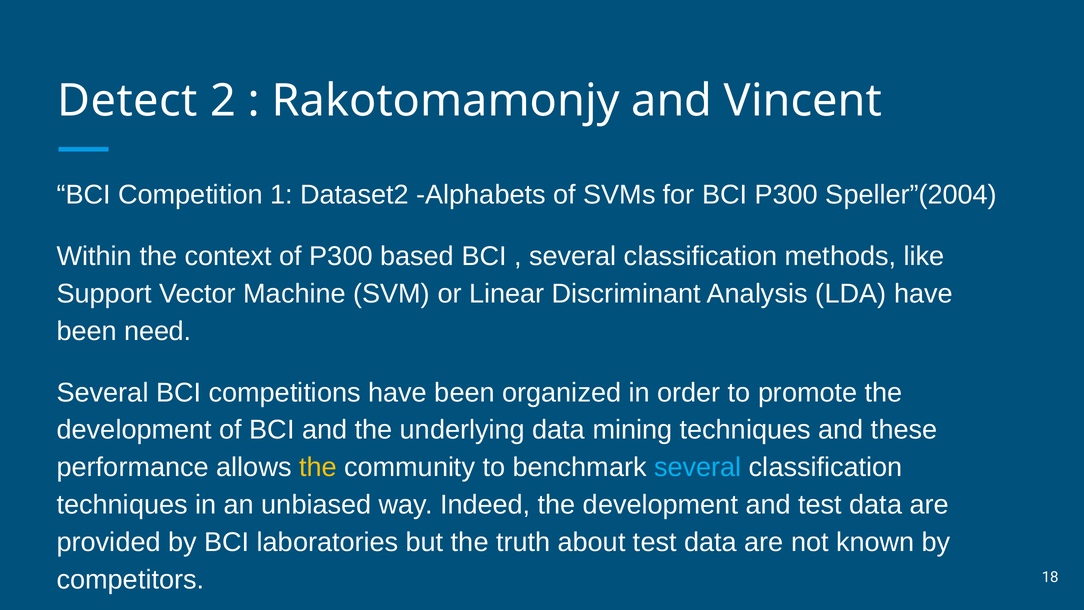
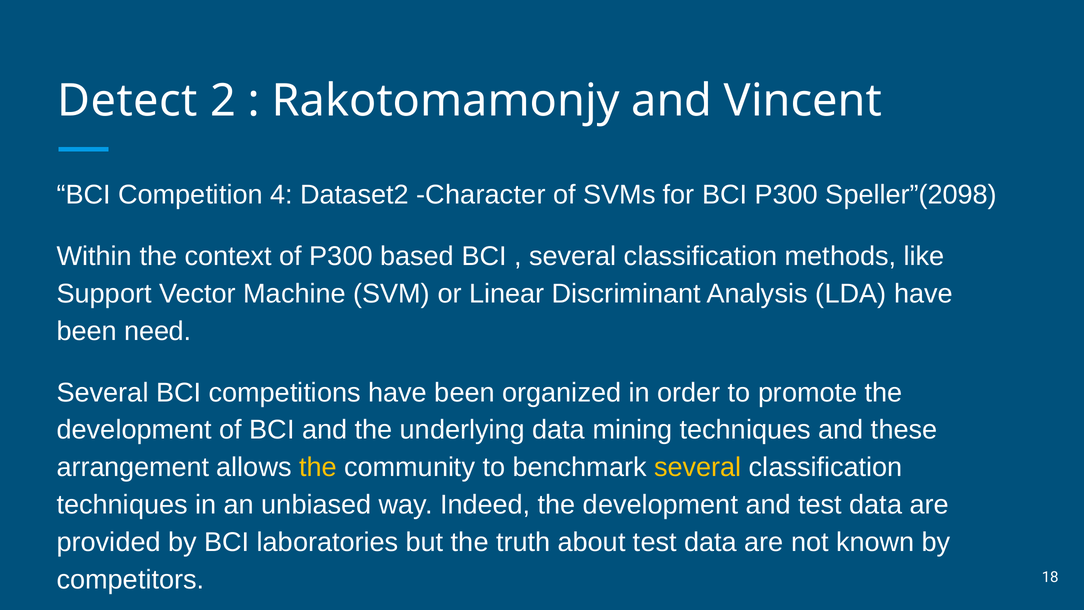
1: 1 -> 4
Alphabets: Alphabets -> Character
Speller”(2004: Speller”(2004 -> Speller”(2098
performance: performance -> arrangement
several at (698, 467) colour: light blue -> yellow
